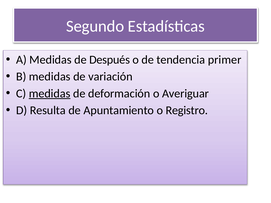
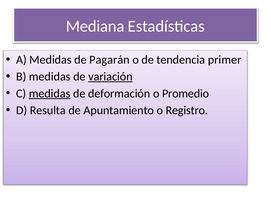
Segundo: Segundo -> Mediana
Después: Después -> Pagarán
variación underline: none -> present
Averiguar: Averiguar -> Promedio
